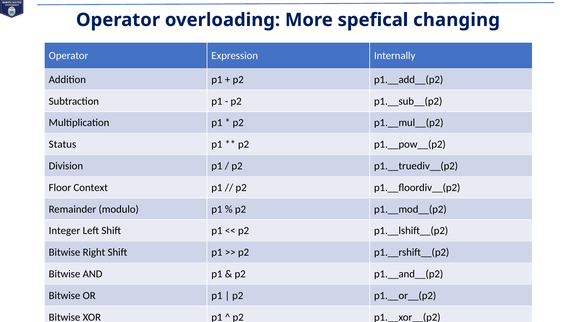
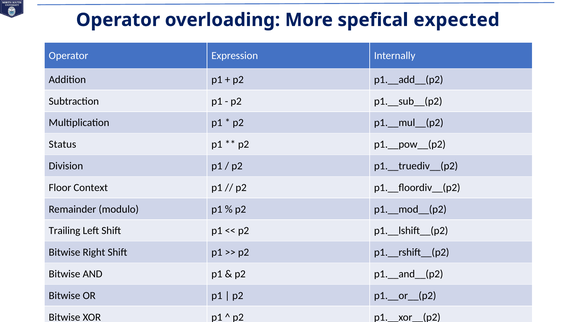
changing: changing -> expected
Integer: Integer -> Trailing
